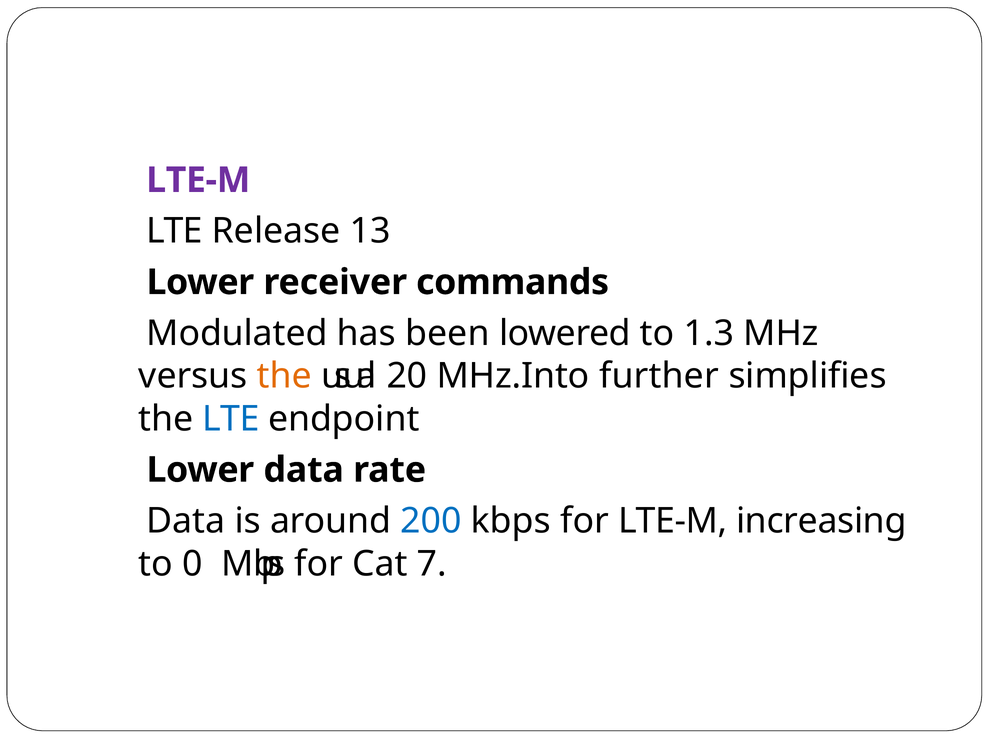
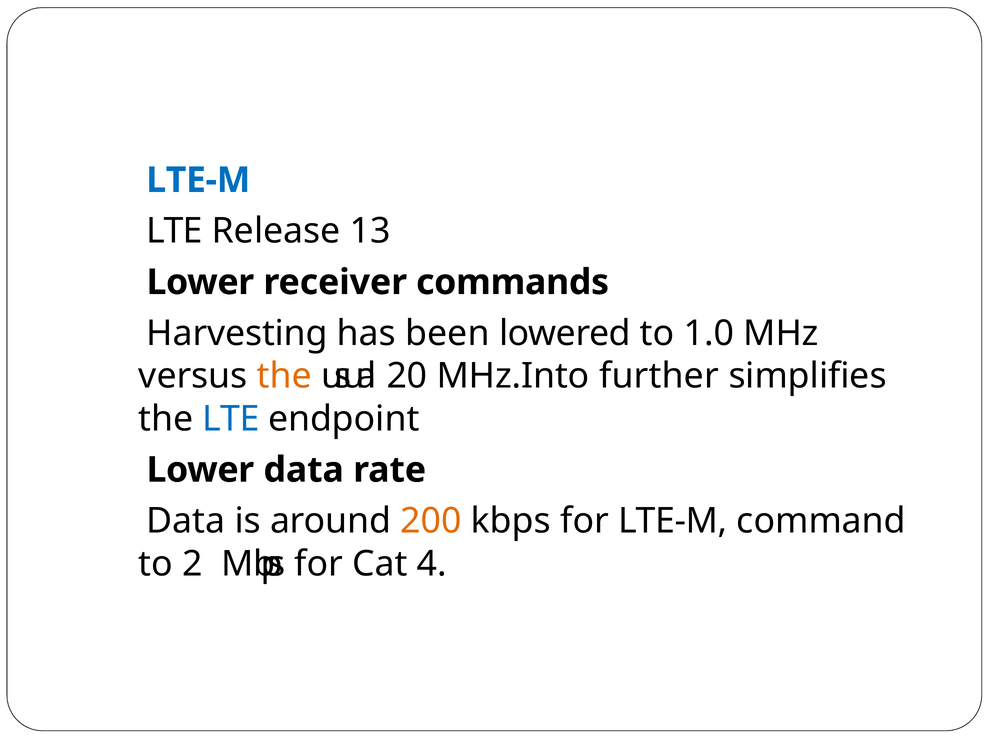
LTE-M at (198, 180) colour: purple -> blue
Modulated: Modulated -> Harvesting
1.3: 1.3 -> 1.0
200 colour: blue -> orange
increasing: increasing -> command
0: 0 -> 2
7: 7 -> 4
